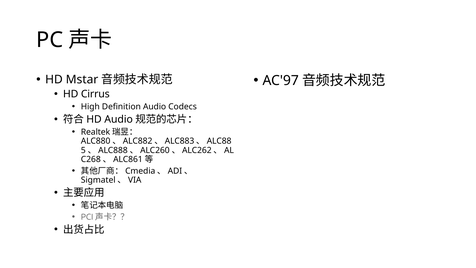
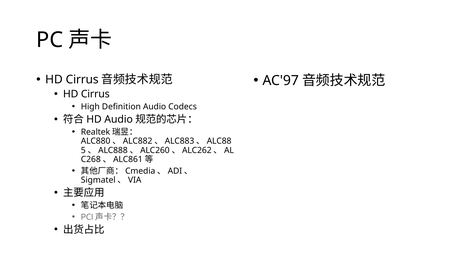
Mstar at (82, 79): Mstar -> Cirrus
